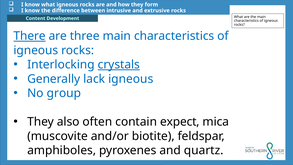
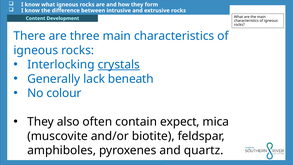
There underline: present -> none
lack igneous: igneous -> beneath
group: group -> colour
